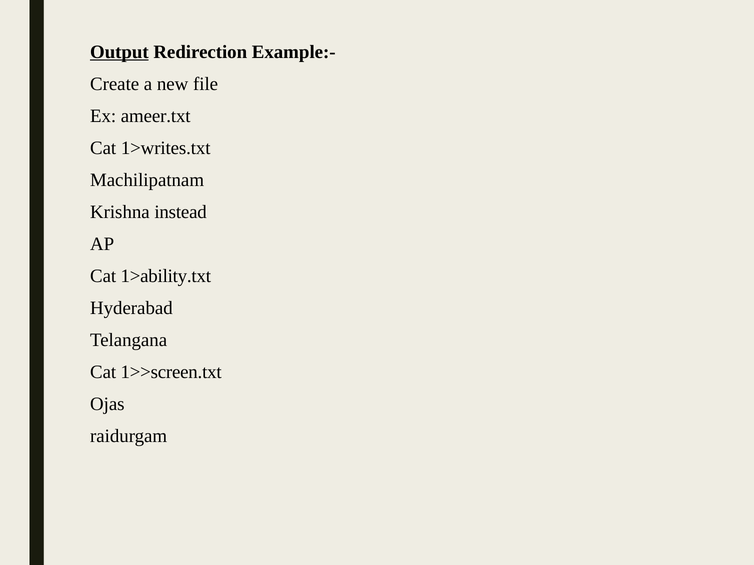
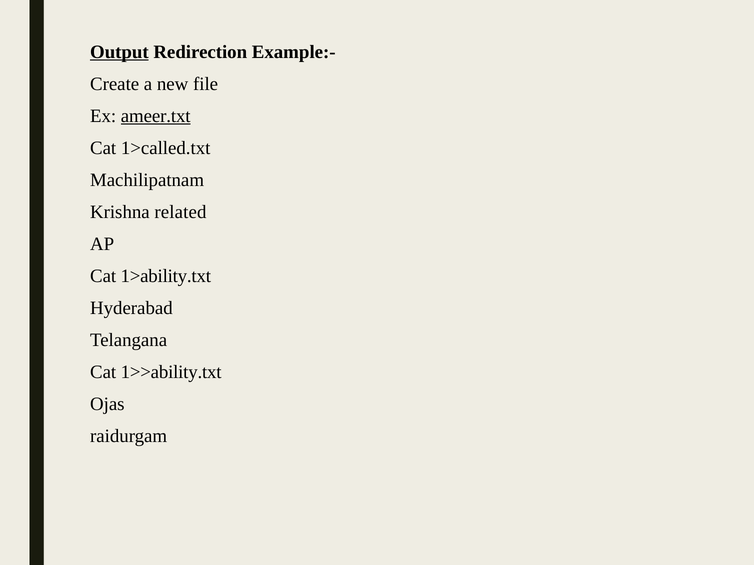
ameer.txt underline: none -> present
1>writes.txt: 1>writes.txt -> 1>called.txt
instead: instead -> related
1>>screen.txt: 1>>screen.txt -> 1>>ability.txt
